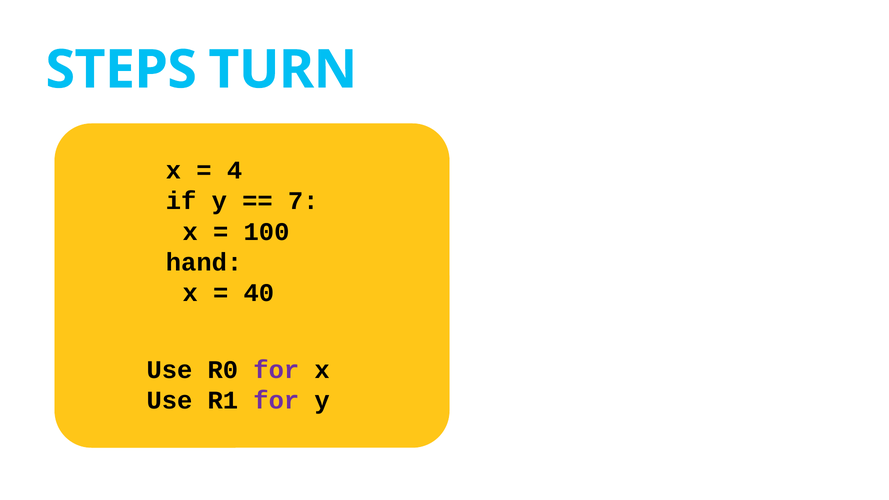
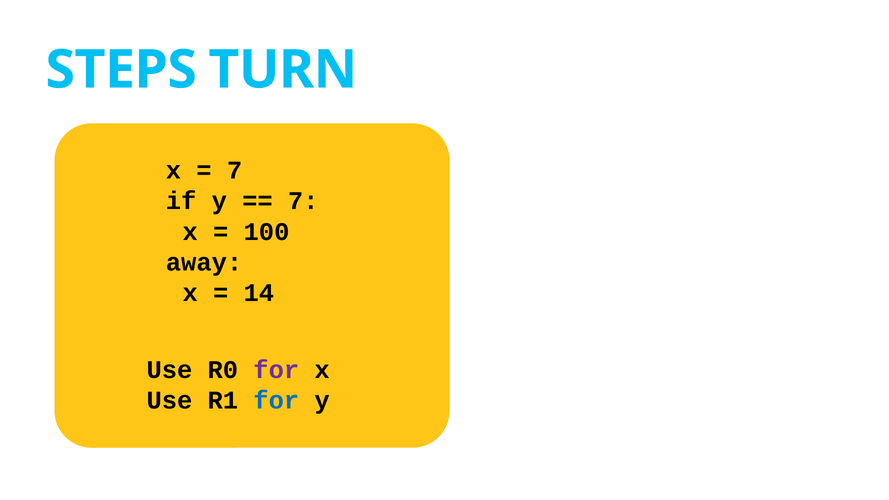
4 at (235, 171): 4 -> 7
hand: hand -> away
40: 40 -> 14
for at (276, 401) colour: purple -> blue
